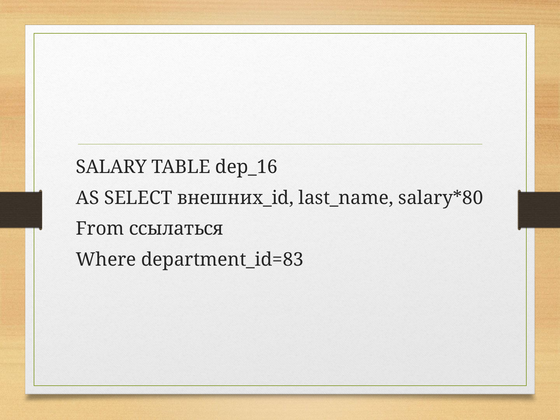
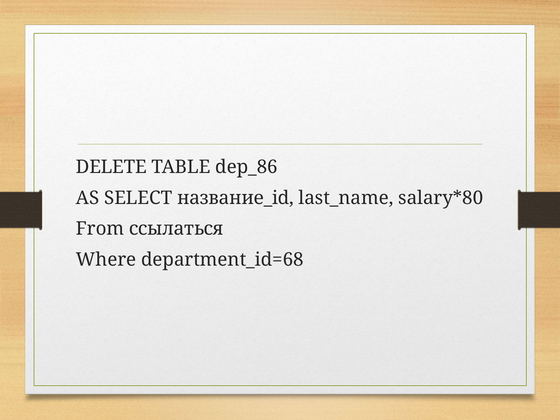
SALARY: SALARY -> DELETE
dep_16: dep_16 -> dep_86
внешних_id: внешних_id -> название_id
department_id=83: department_id=83 -> department_id=68
